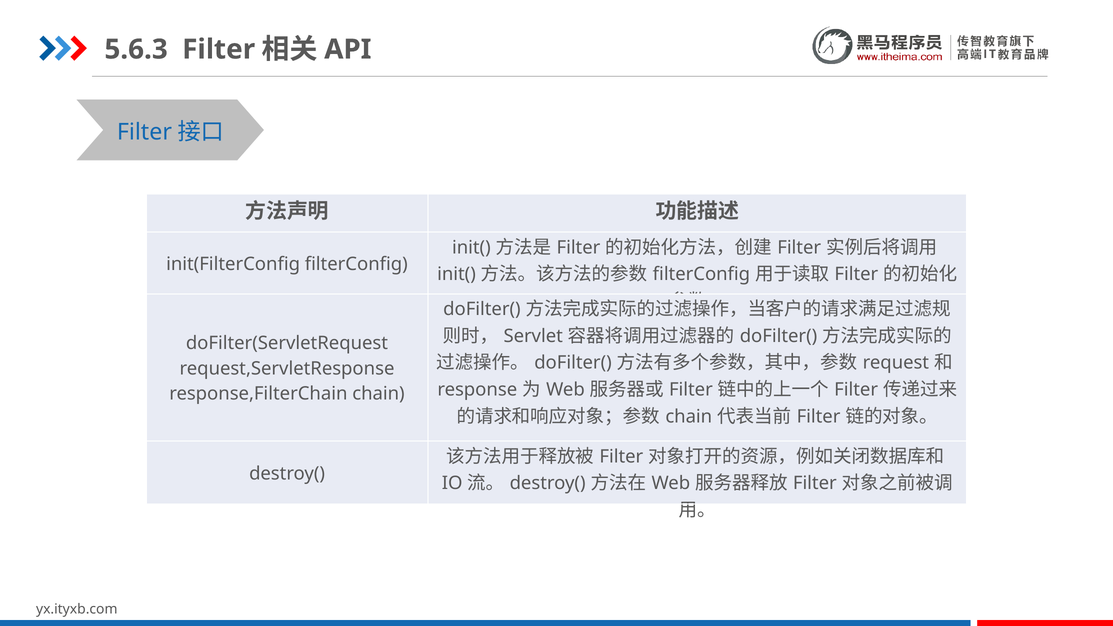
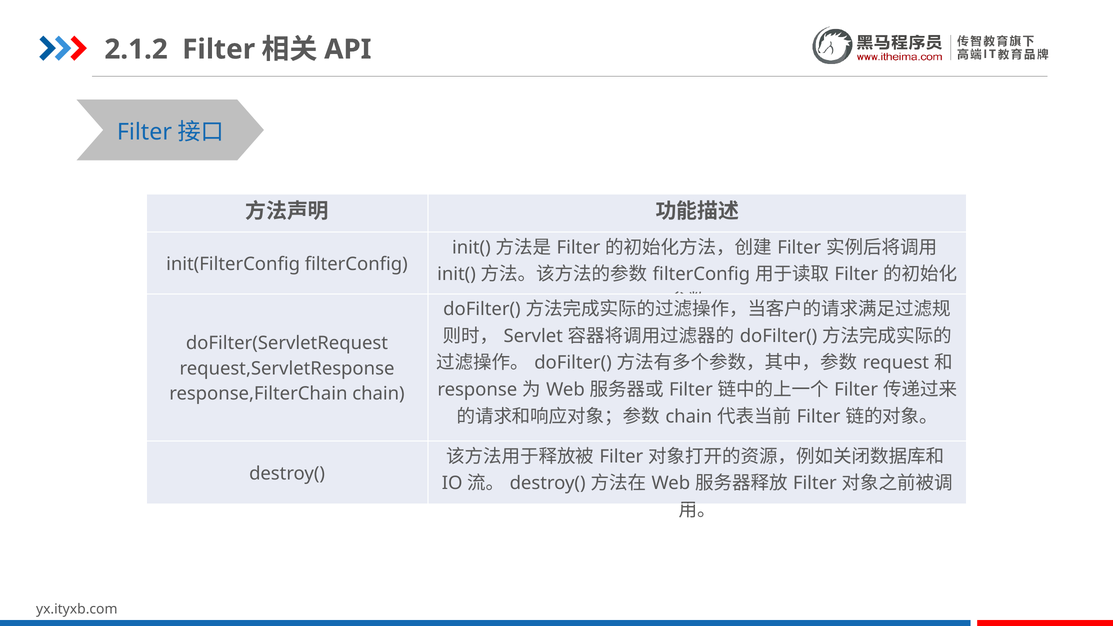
5.6.3: 5.6.3 -> 2.1.2
